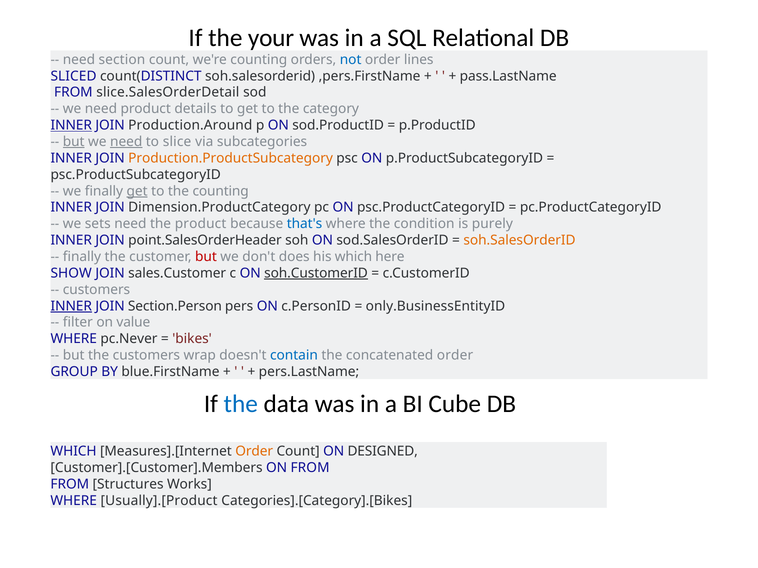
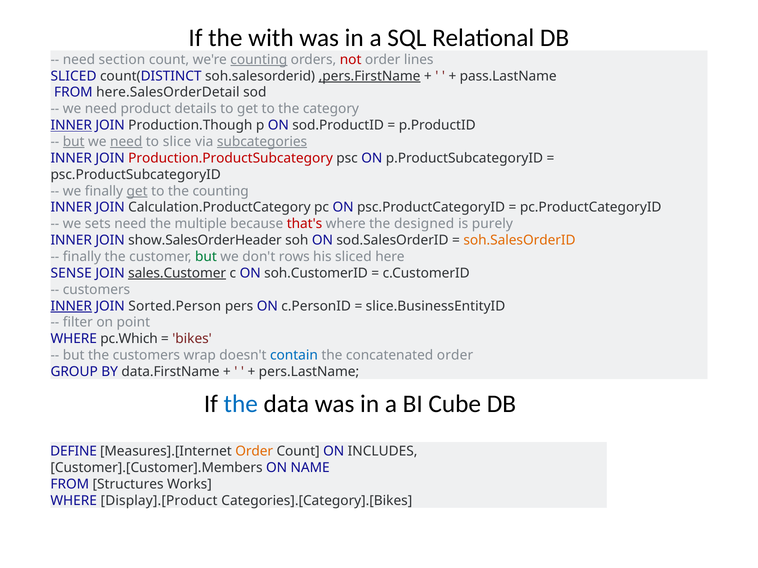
your: your -> with
counting at (259, 60) underline: none -> present
not colour: blue -> red
,pers.FirstName underline: none -> present
slice.SalesOrderDetail: slice.SalesOrderDetail -> here.SalesOrderDetail
Production.Around: Production.Around -> Production.Though
subcategories underline: none -> present
Production.ProductSubcategory colour: orange -> red
Dimension.ProductCategory: Dimension.ProductCategory -> Calculation.ProductCategory
the product: product -> multiple
that's colour: blue -> red
condition: condition -> designed
point.SalesOrderHeader: point.SalesOrderHeader -> show.SalesOrderHeader
but at (206, 257) colour: red -> green
does: does -> rows
his which: which -> sliced
SHOW: SHOW -> SENSE
sales.Customer underline: none -> present
soh.CustomerID underline: present -> none
Section.Person: Section.Person -> Sorted.Person
only.BusinessEntityID: only.BusinessEntityID -> slice.BusinessEntityID
value: value -> point
pc.Never: pc.Never -> pc.Which
blue.FirstName: blue.FirstName -> data.FirstName
WHICH at (74, 452): WHICH -> DEFINE
DESIGNED: DESIGNED -> INCLUDES
ON FROM: FROM -> NAME
Usually].[Product: Usually].[Product -> Display].[Product
